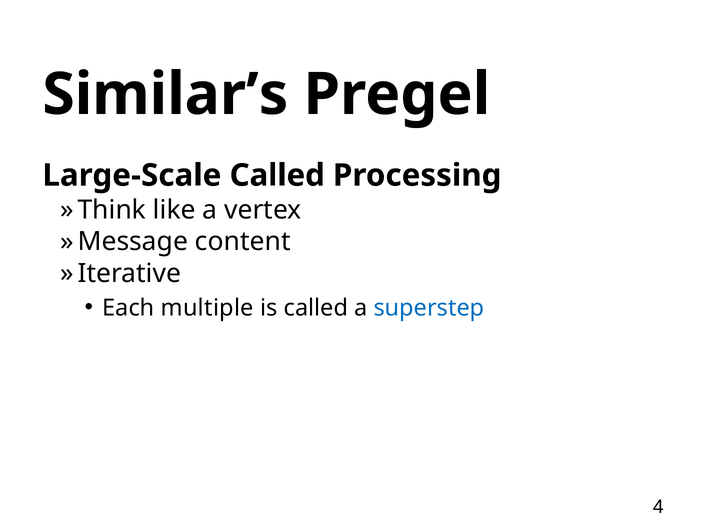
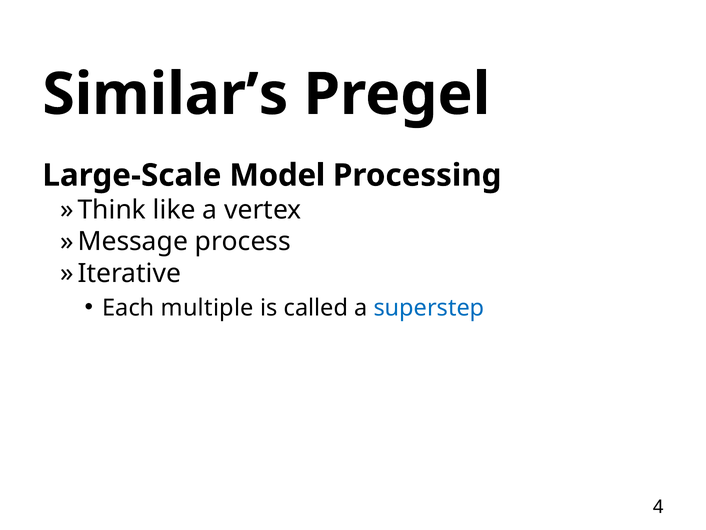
Large-Scale Called: Called -> Model
content: content -> process
